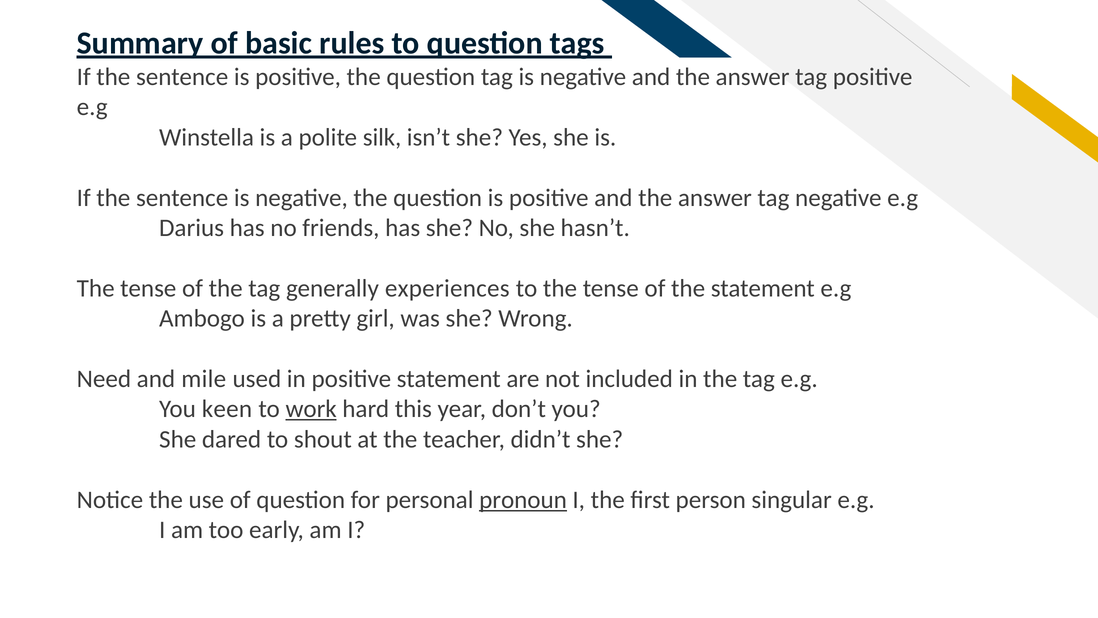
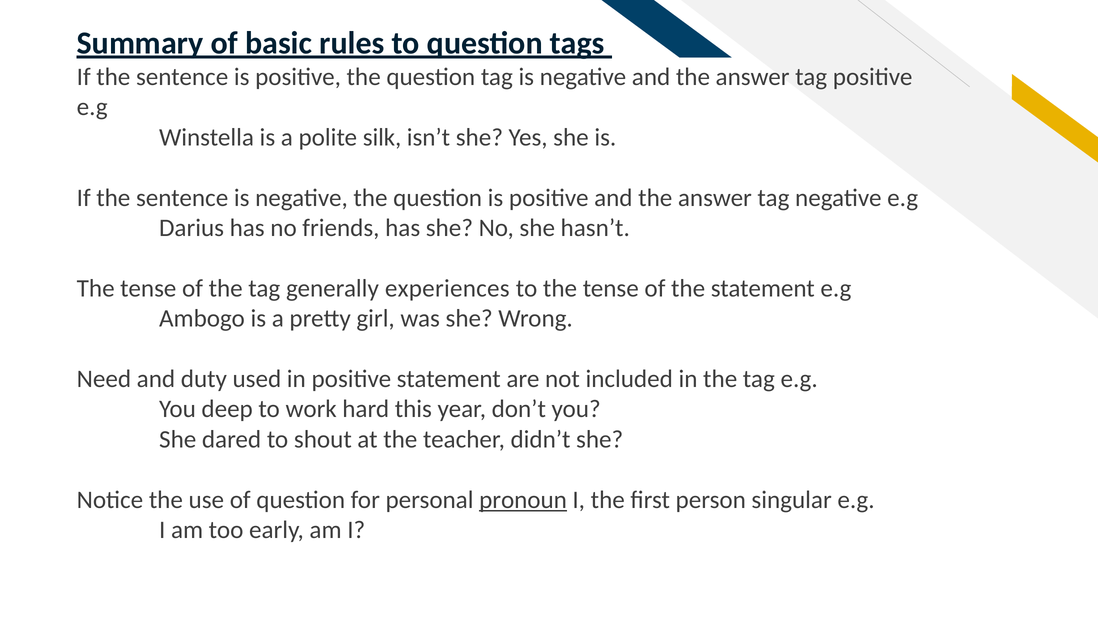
mile: mile -> duty
keen: keen -> deep
work underline: present -> none
